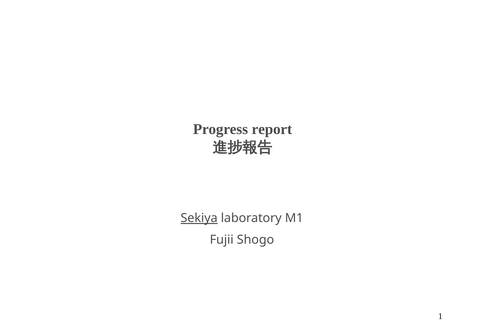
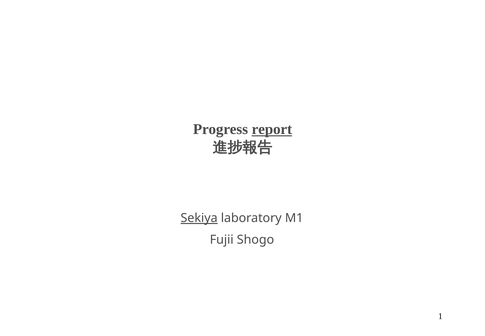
report underline: none -> present
